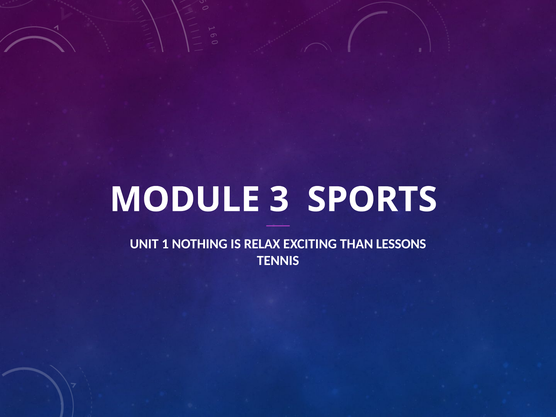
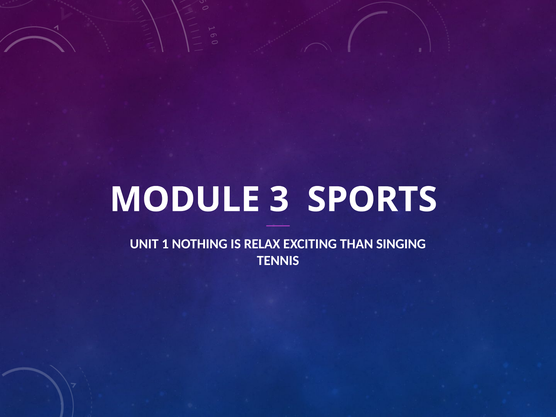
LESSONS: LESSONS -> SINGING
